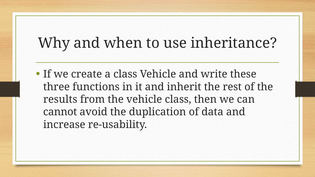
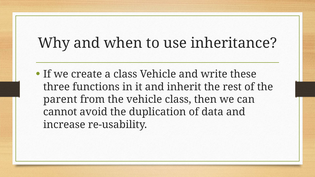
results: results -> parent
